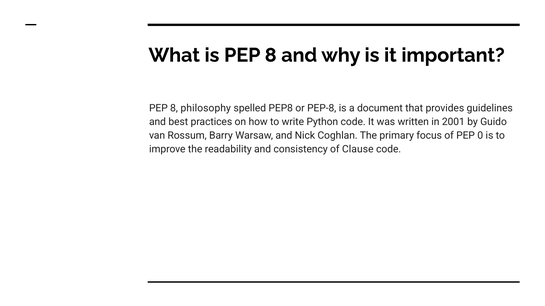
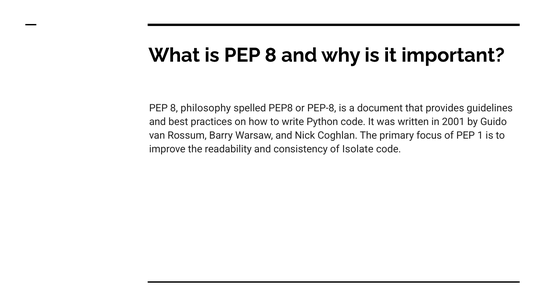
0: 0 -> 1
Clause: Clause -> Isolate
